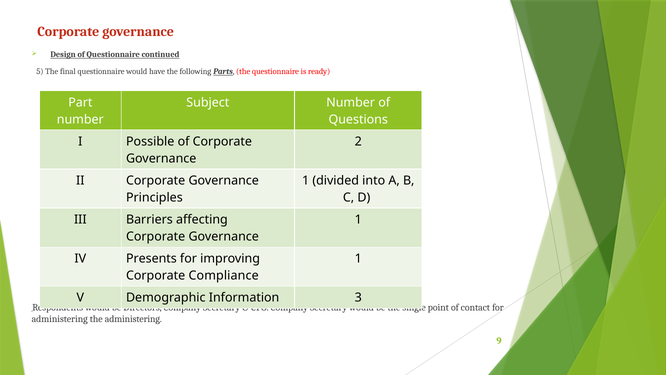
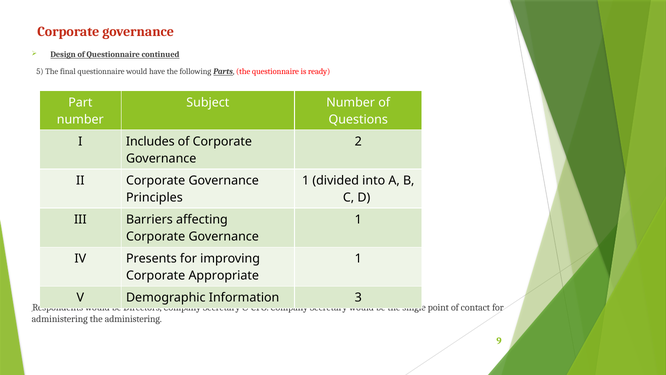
Possible: Possible -> Includes
Compliance: Compliance -> Appropriate
